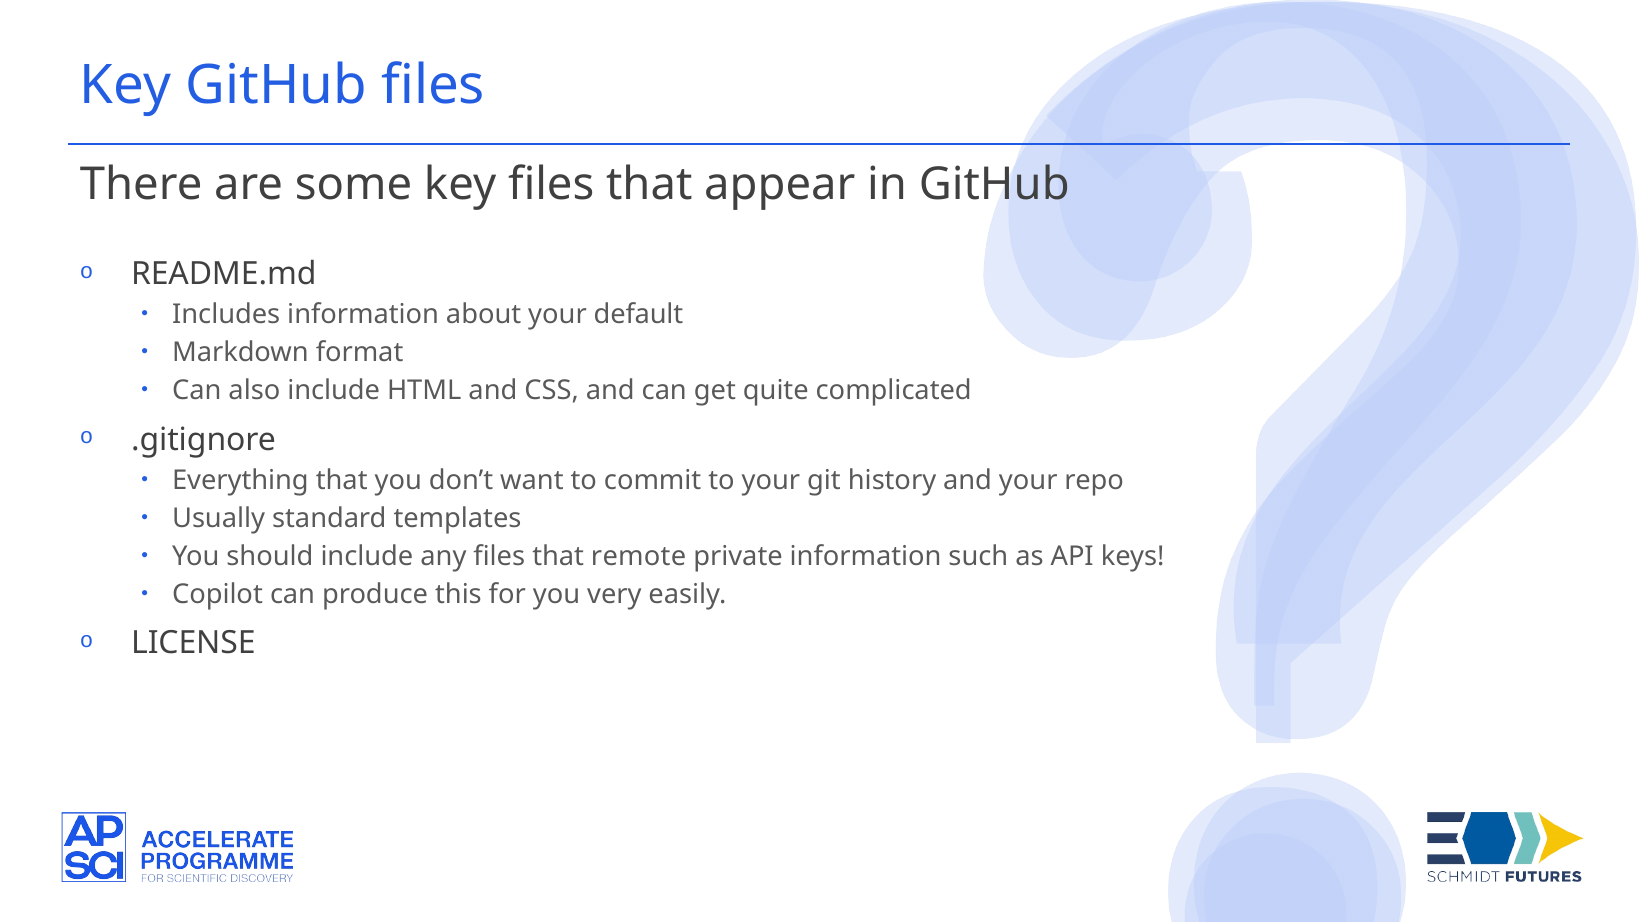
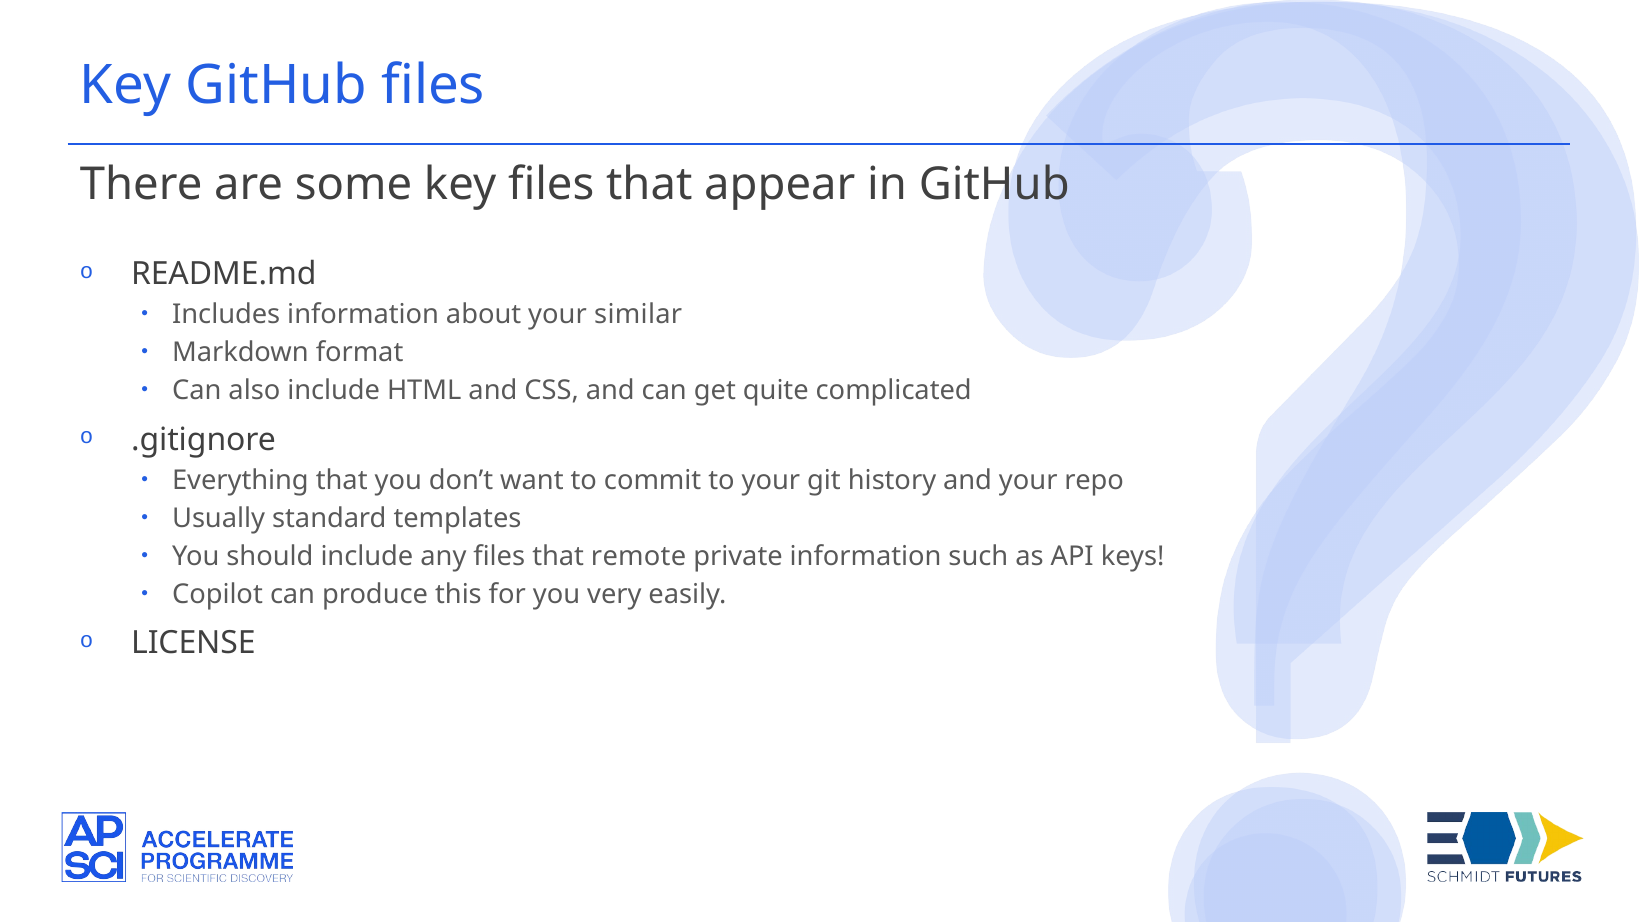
default: default -> similar
